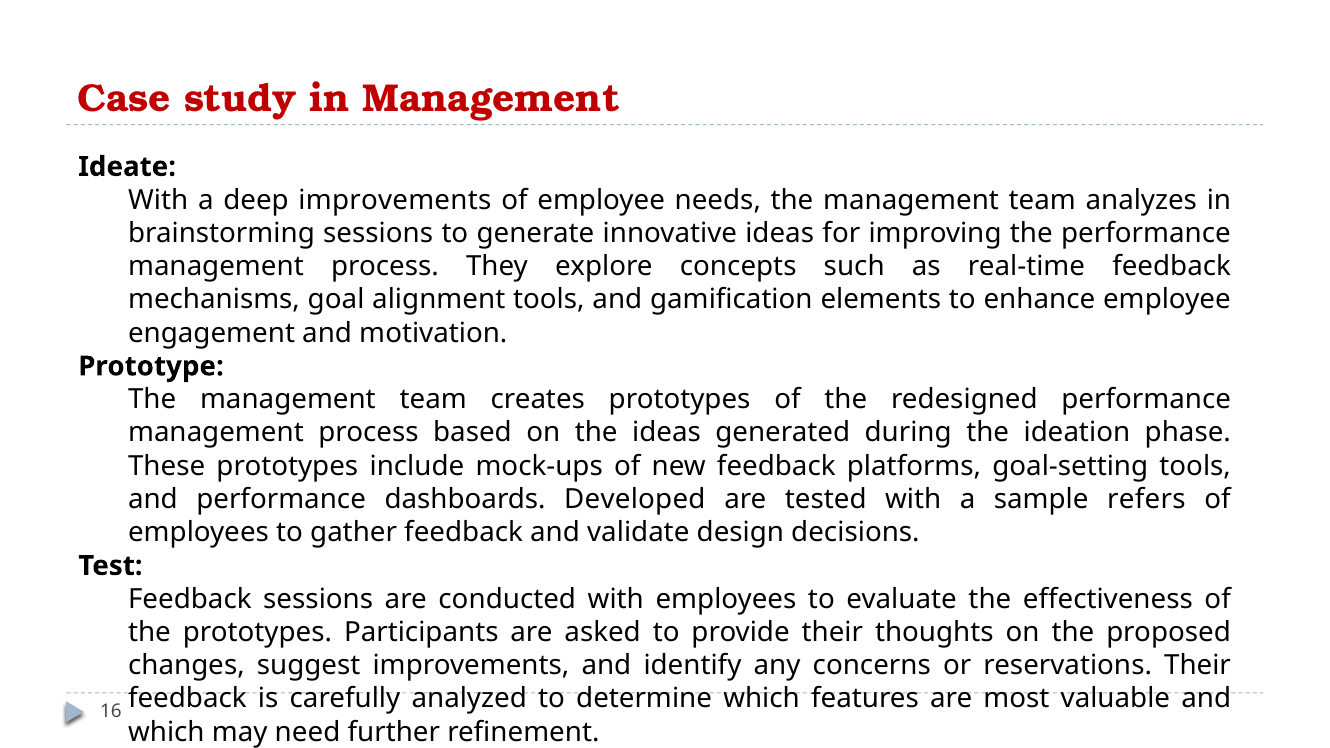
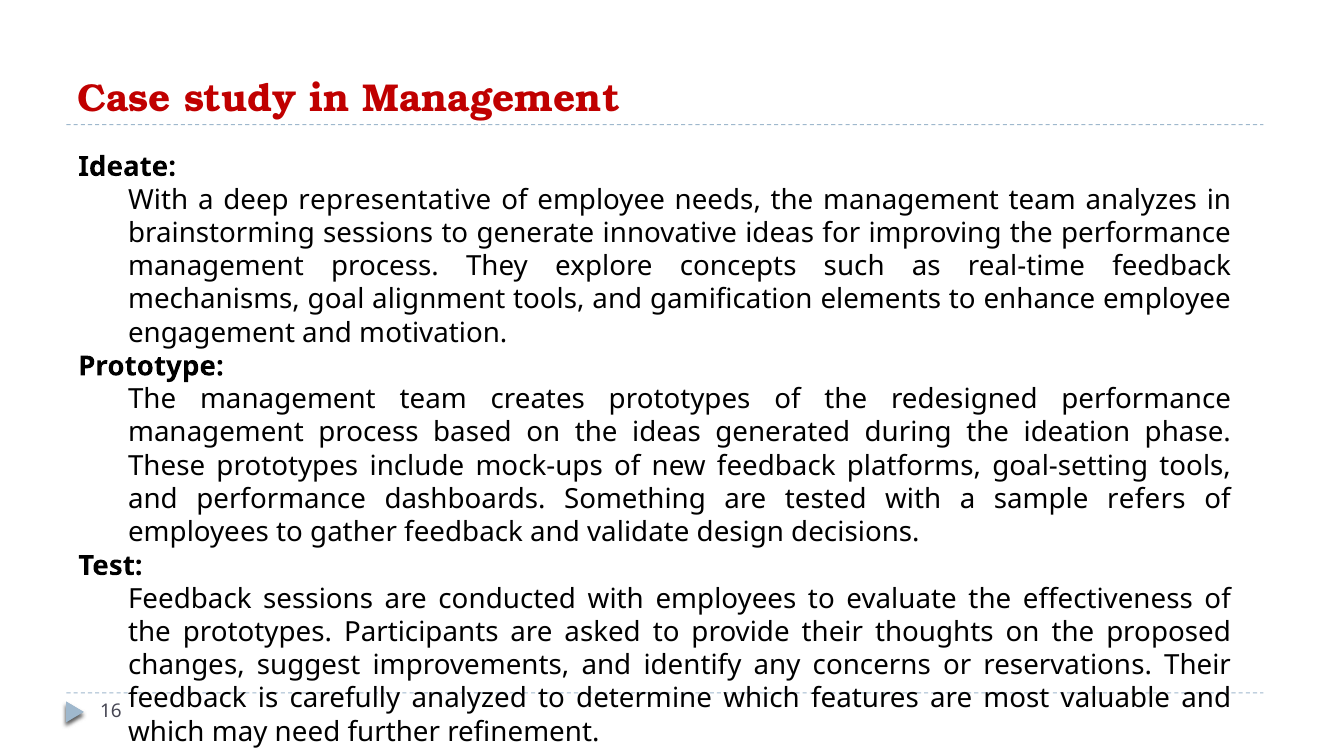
deep improvements: improvements -> representative
Developed: Developed -> Something
